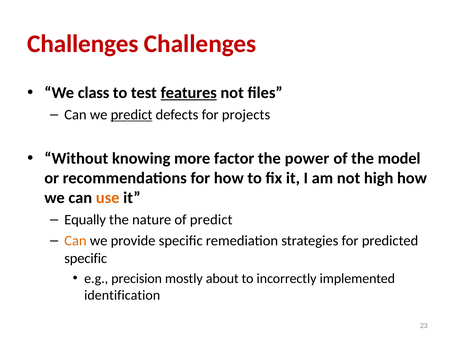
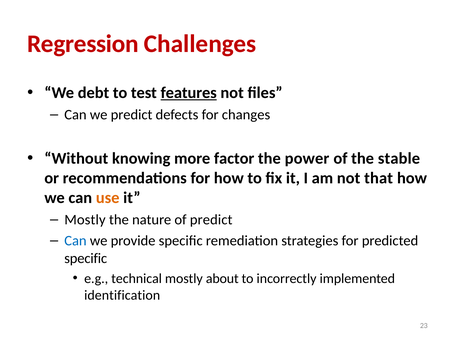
Challenges at (83, 44): Challenges -> Regression
class: class -> debt
predict at (132, 115) underline: present -> none
projects: projects -> changes
model: model -> stable
high: high -> that
Equally at (85, 220): Equally -> Mostly
Can at (75, 241) colour: orange -> blue
precision: precision -> technical
